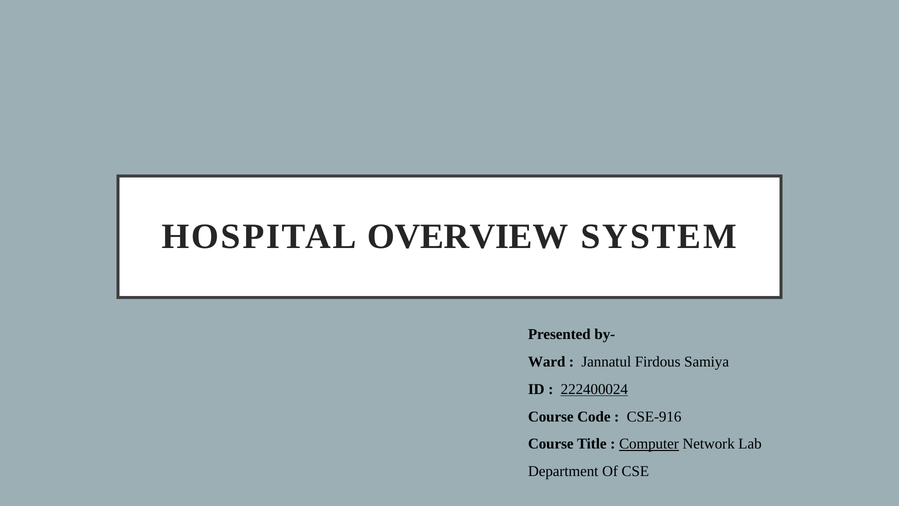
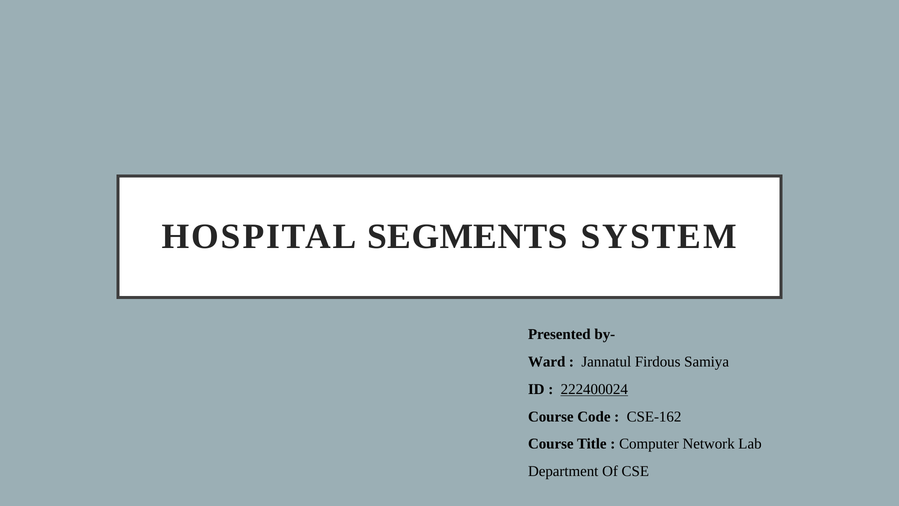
OVERVIEW: OVERVIEW -> SEGMENTS
CSE-916: CSE-916 -> CSE-162
Computer underline: present -> none
